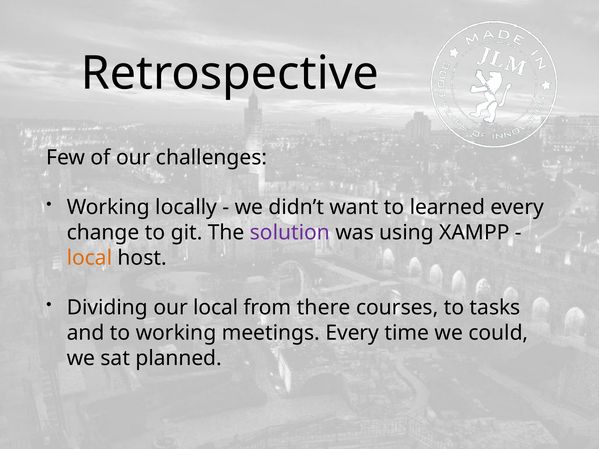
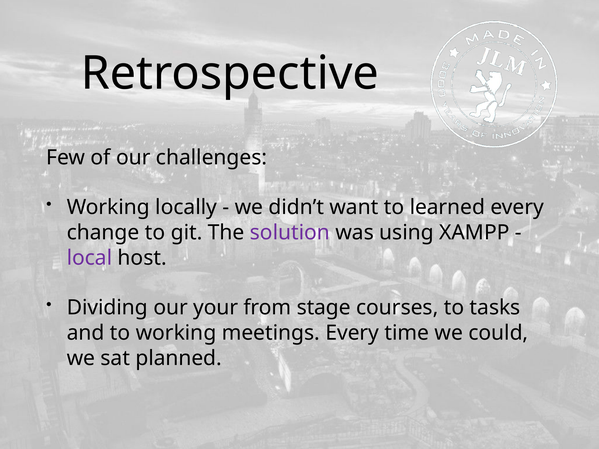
local at (89, 258) colour: orange -> purple
our local: local -> your
there: there -> stage
